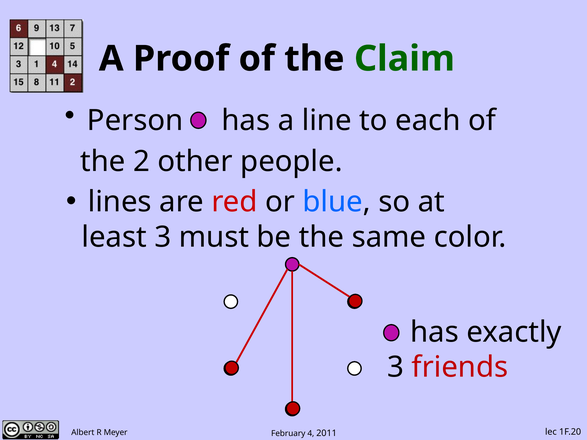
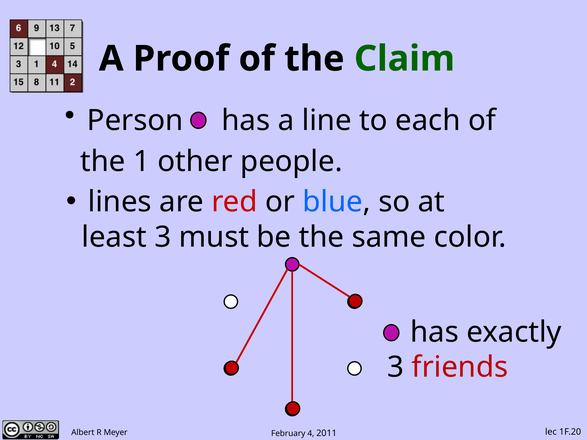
2: 2 -> 1
